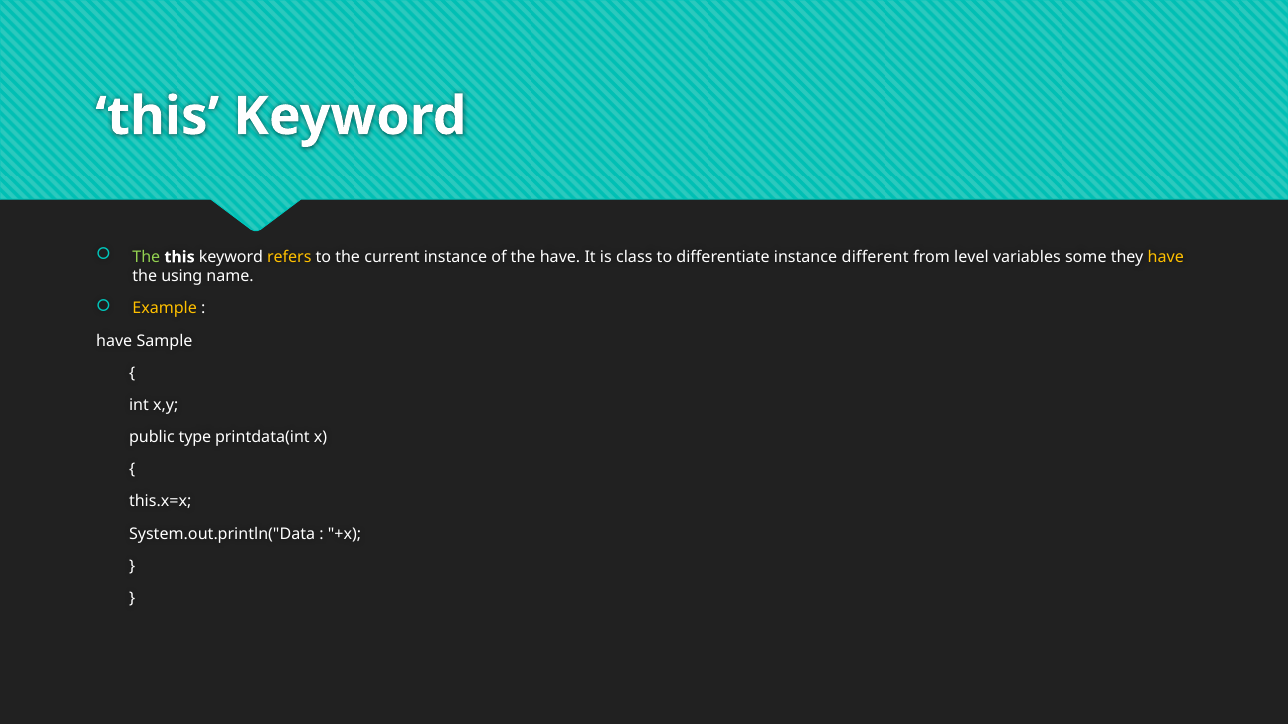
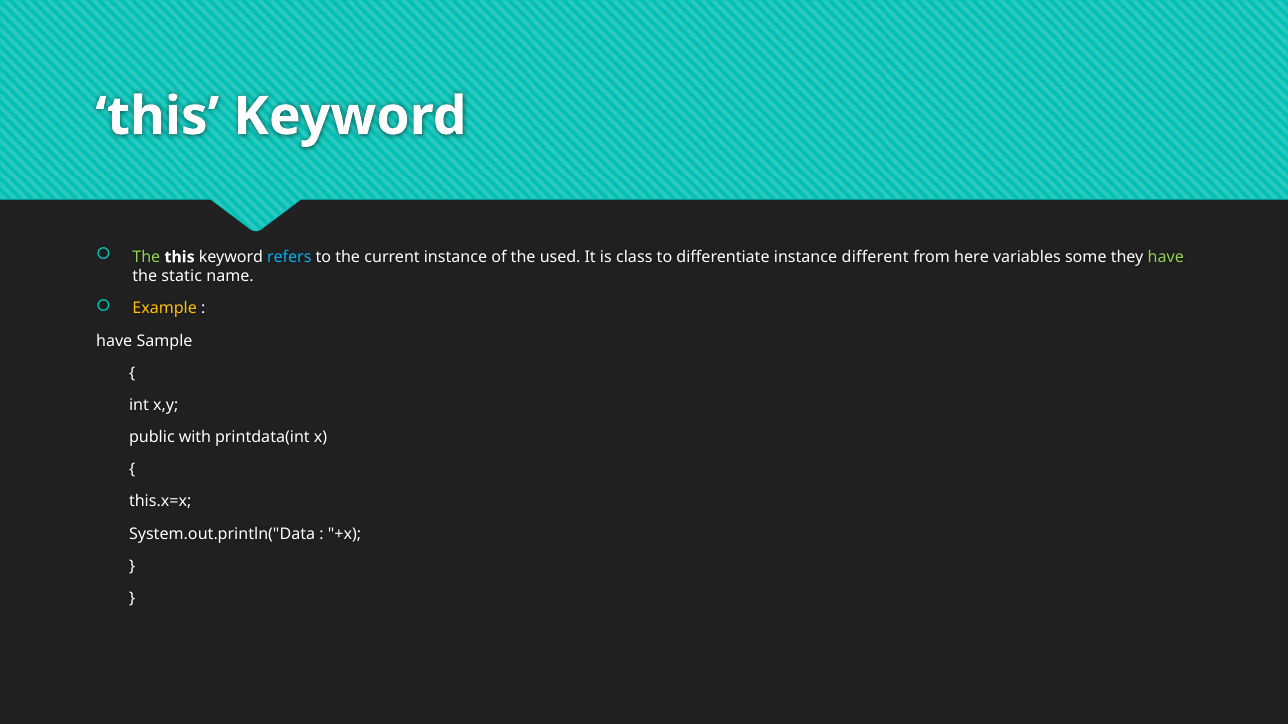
refers colour: yellow -> light blue
the have: have -> used
level: level -> here
have at (1166, 257) colour: yellow -> light green
using: using -> static
type: type -> with
